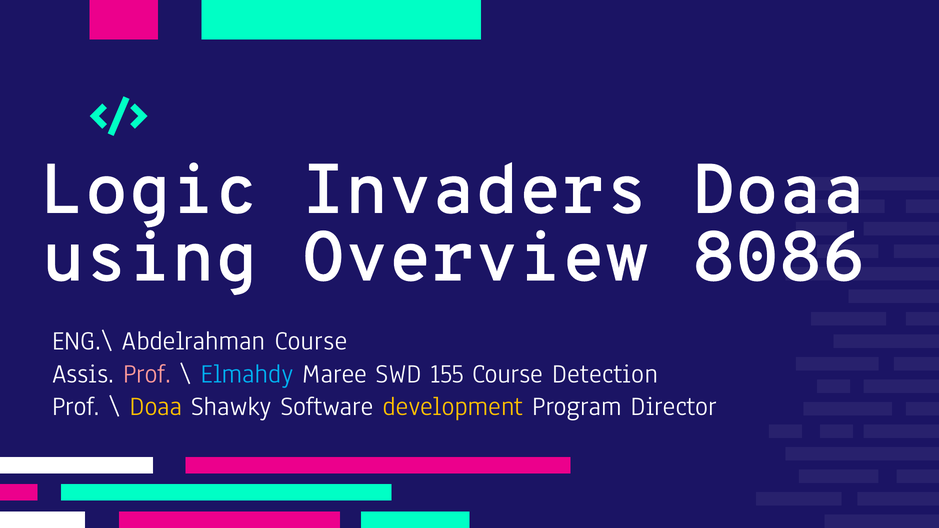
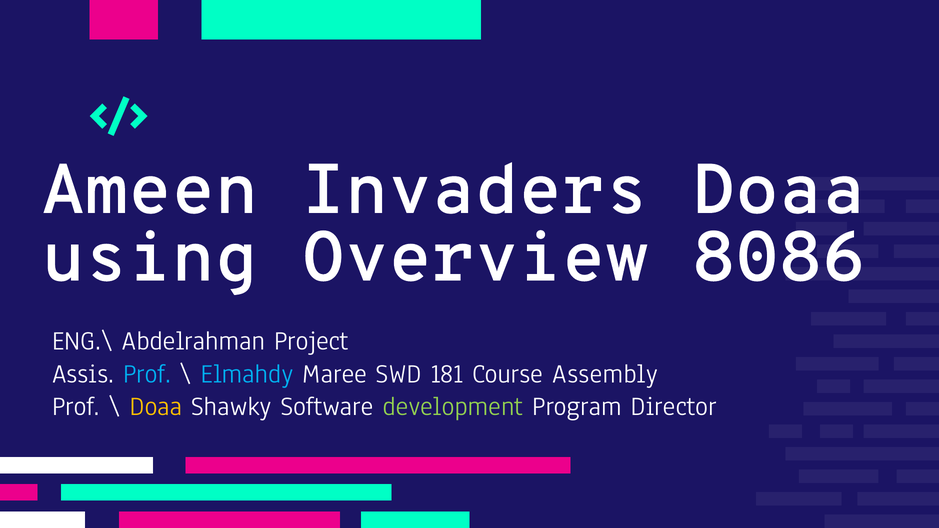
Logic: Logic -> Ameen
Abdelrahman Course: Course -> Project
Prof at (147, 374) colour: pink -> light blue
155: 155 -> 181
Detection: Detection -> Assembly
development colour: yellow -> light green
